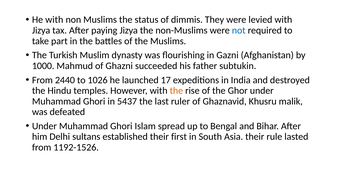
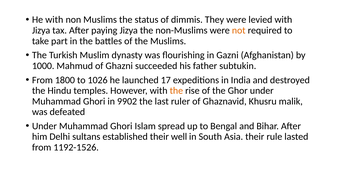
not colour: blue -> orange
2440: 2440 -> 1800
5437: 5437 -> 9902
first: first -> well
